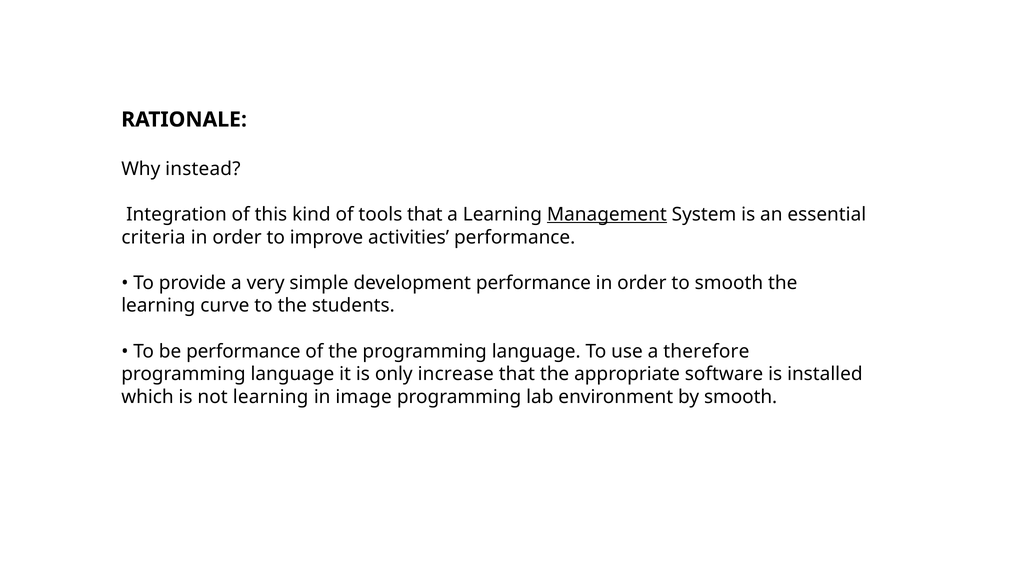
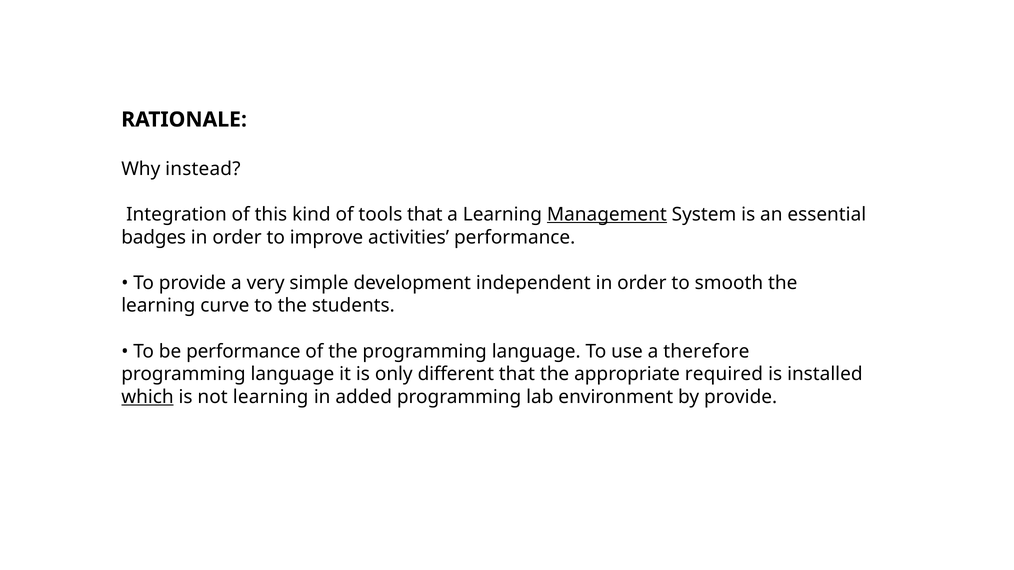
criteria: criteria -> badges
development performance: performance -> independent
increase: increase -> different
software: software -> required
which underline: none -> present
image: image -> added
by smooth: smooth -> provide
